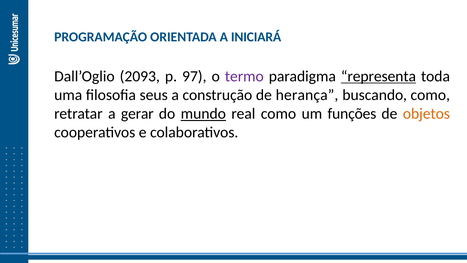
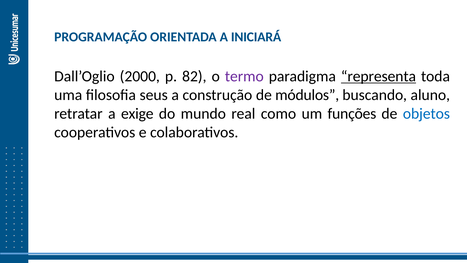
2093: 2093 -> 2000
97: 97 -> 82
herança: herança -> módulos
buscando como: como -> aluno
gerar: gerar -> exige
mundo underline: present -> none
objetos colour: orange -> blue
